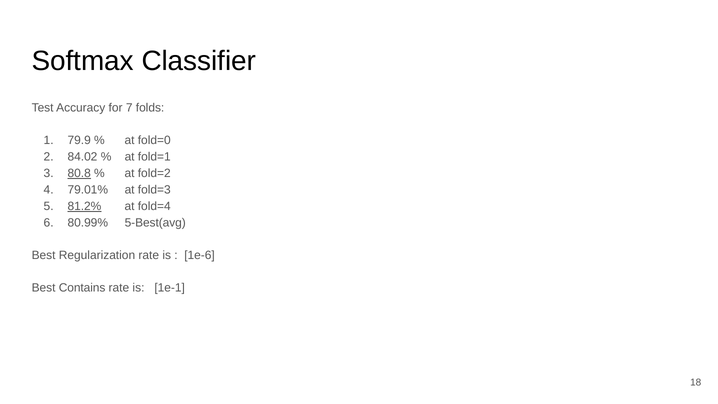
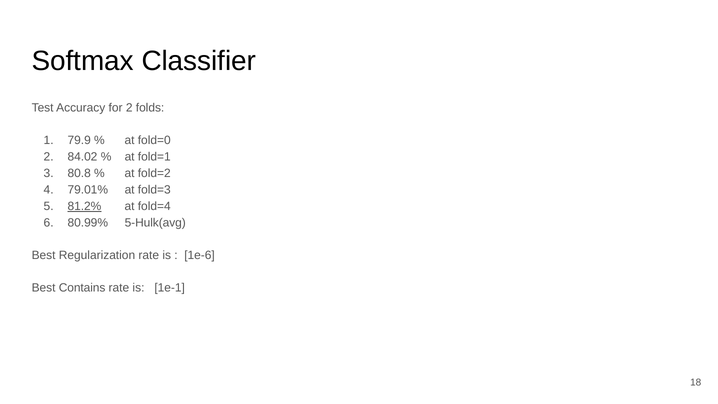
for 7: 7 -> 2
80.8 underline: present -> none
5-Best(avg: 5-Best(avg -> 5-Hulk(avg
